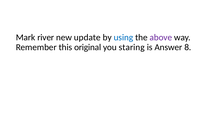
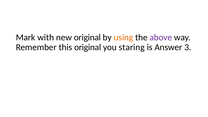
river: river -> with
new update: update -> original
using colour: blue -> orange
8: 8 -> 3
